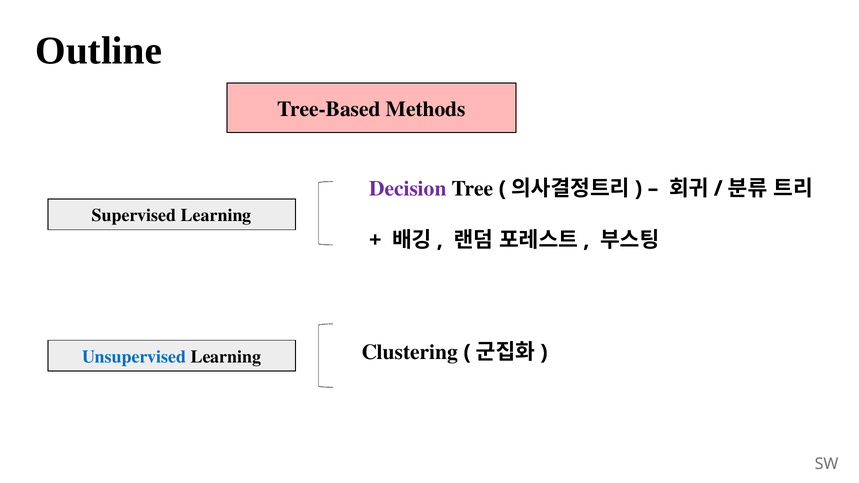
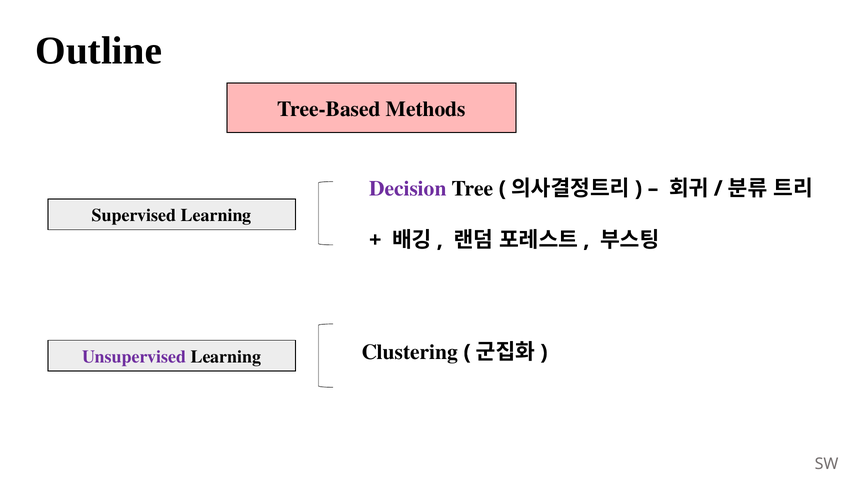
Unsupervised colour: blue -> purple
